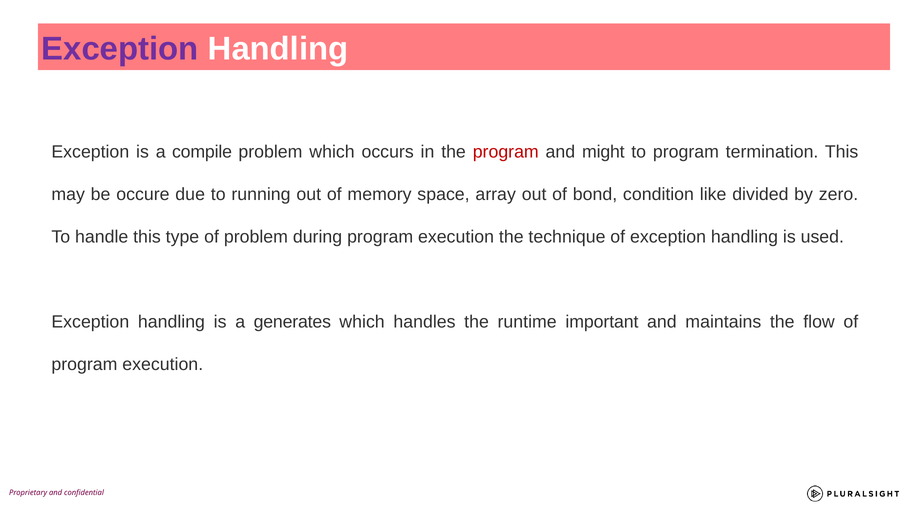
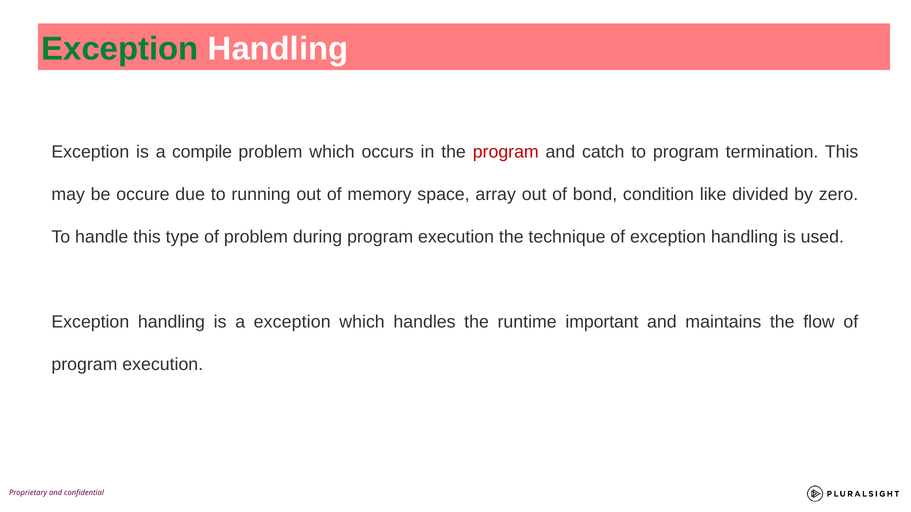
Exception at (120, 49) colour: purple -> green
might: might -> catch
a generates: generates -> exception
